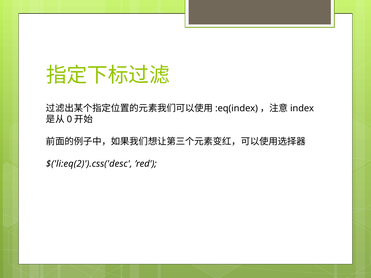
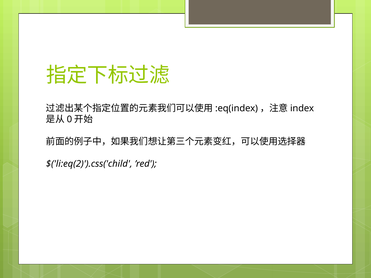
$('li:eq(2)').css('desc: $('li:eq(2)').css('desc -> $('li:eq(2)').css('child
